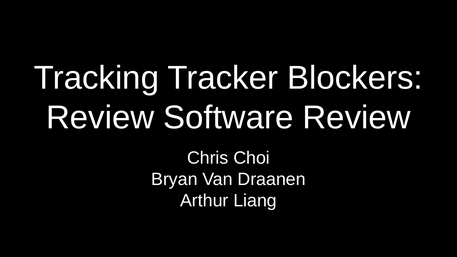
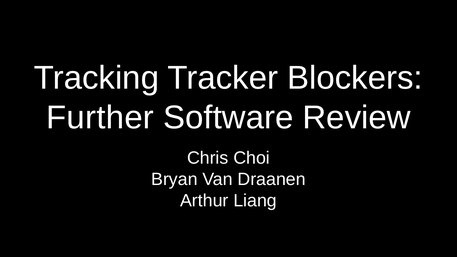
Review at (100, 118): Review -> Further
